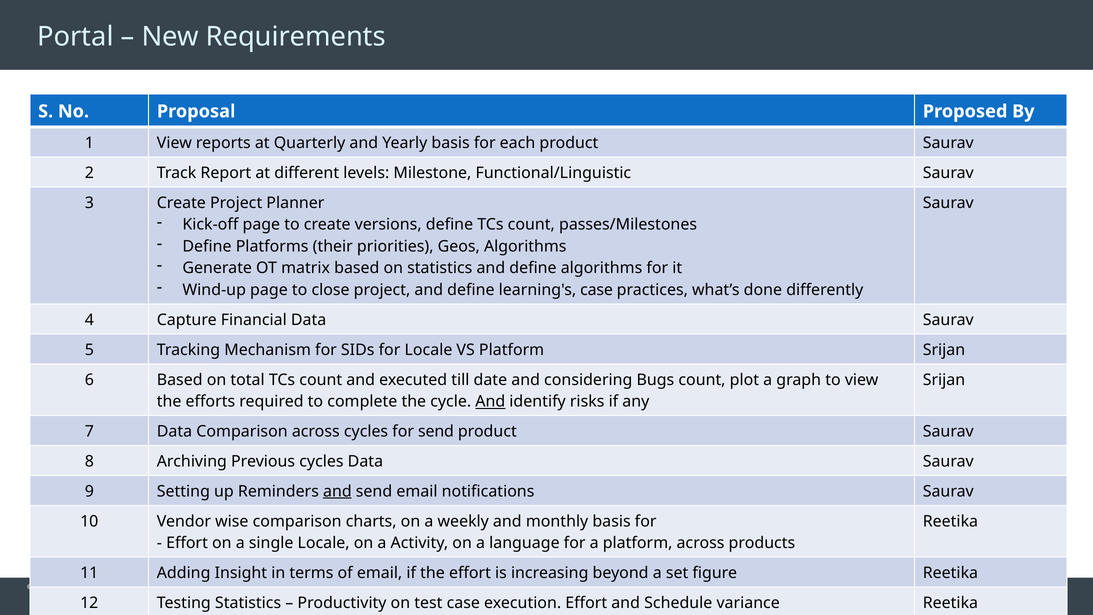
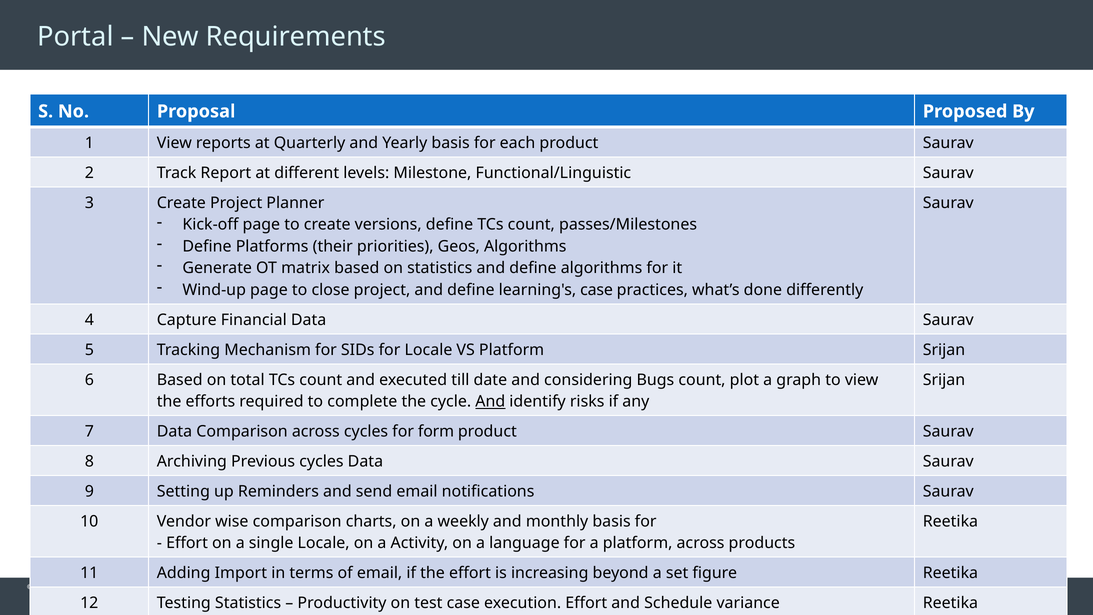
for send: send -> form
and at (337, 491) underline: present -> none
Insight: Insight -> Import
